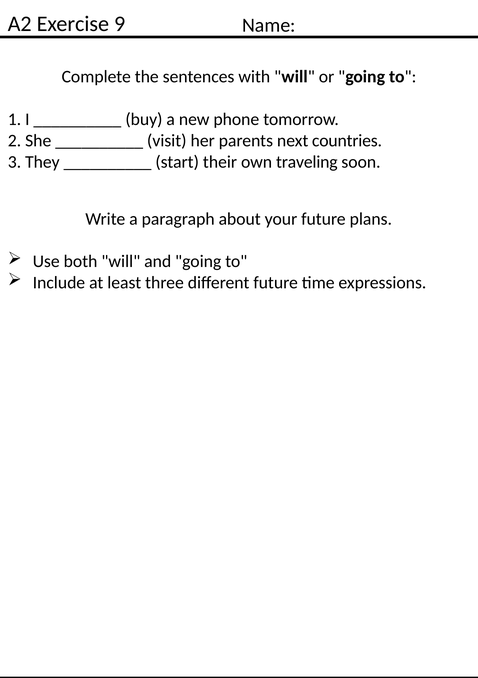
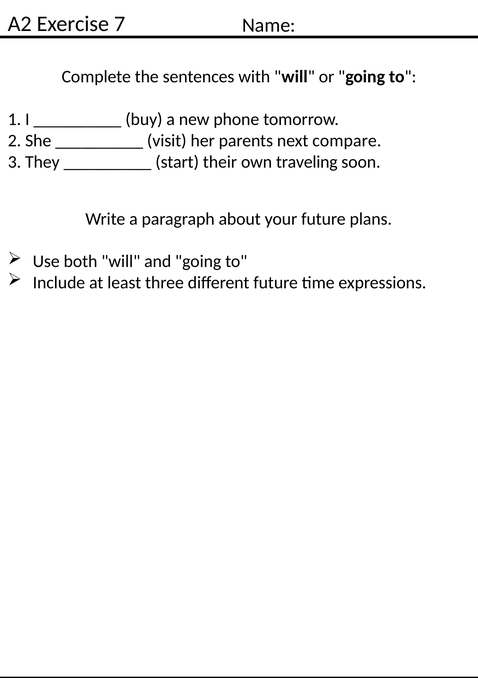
9: 9 -> 7
countries: countries -> compare
